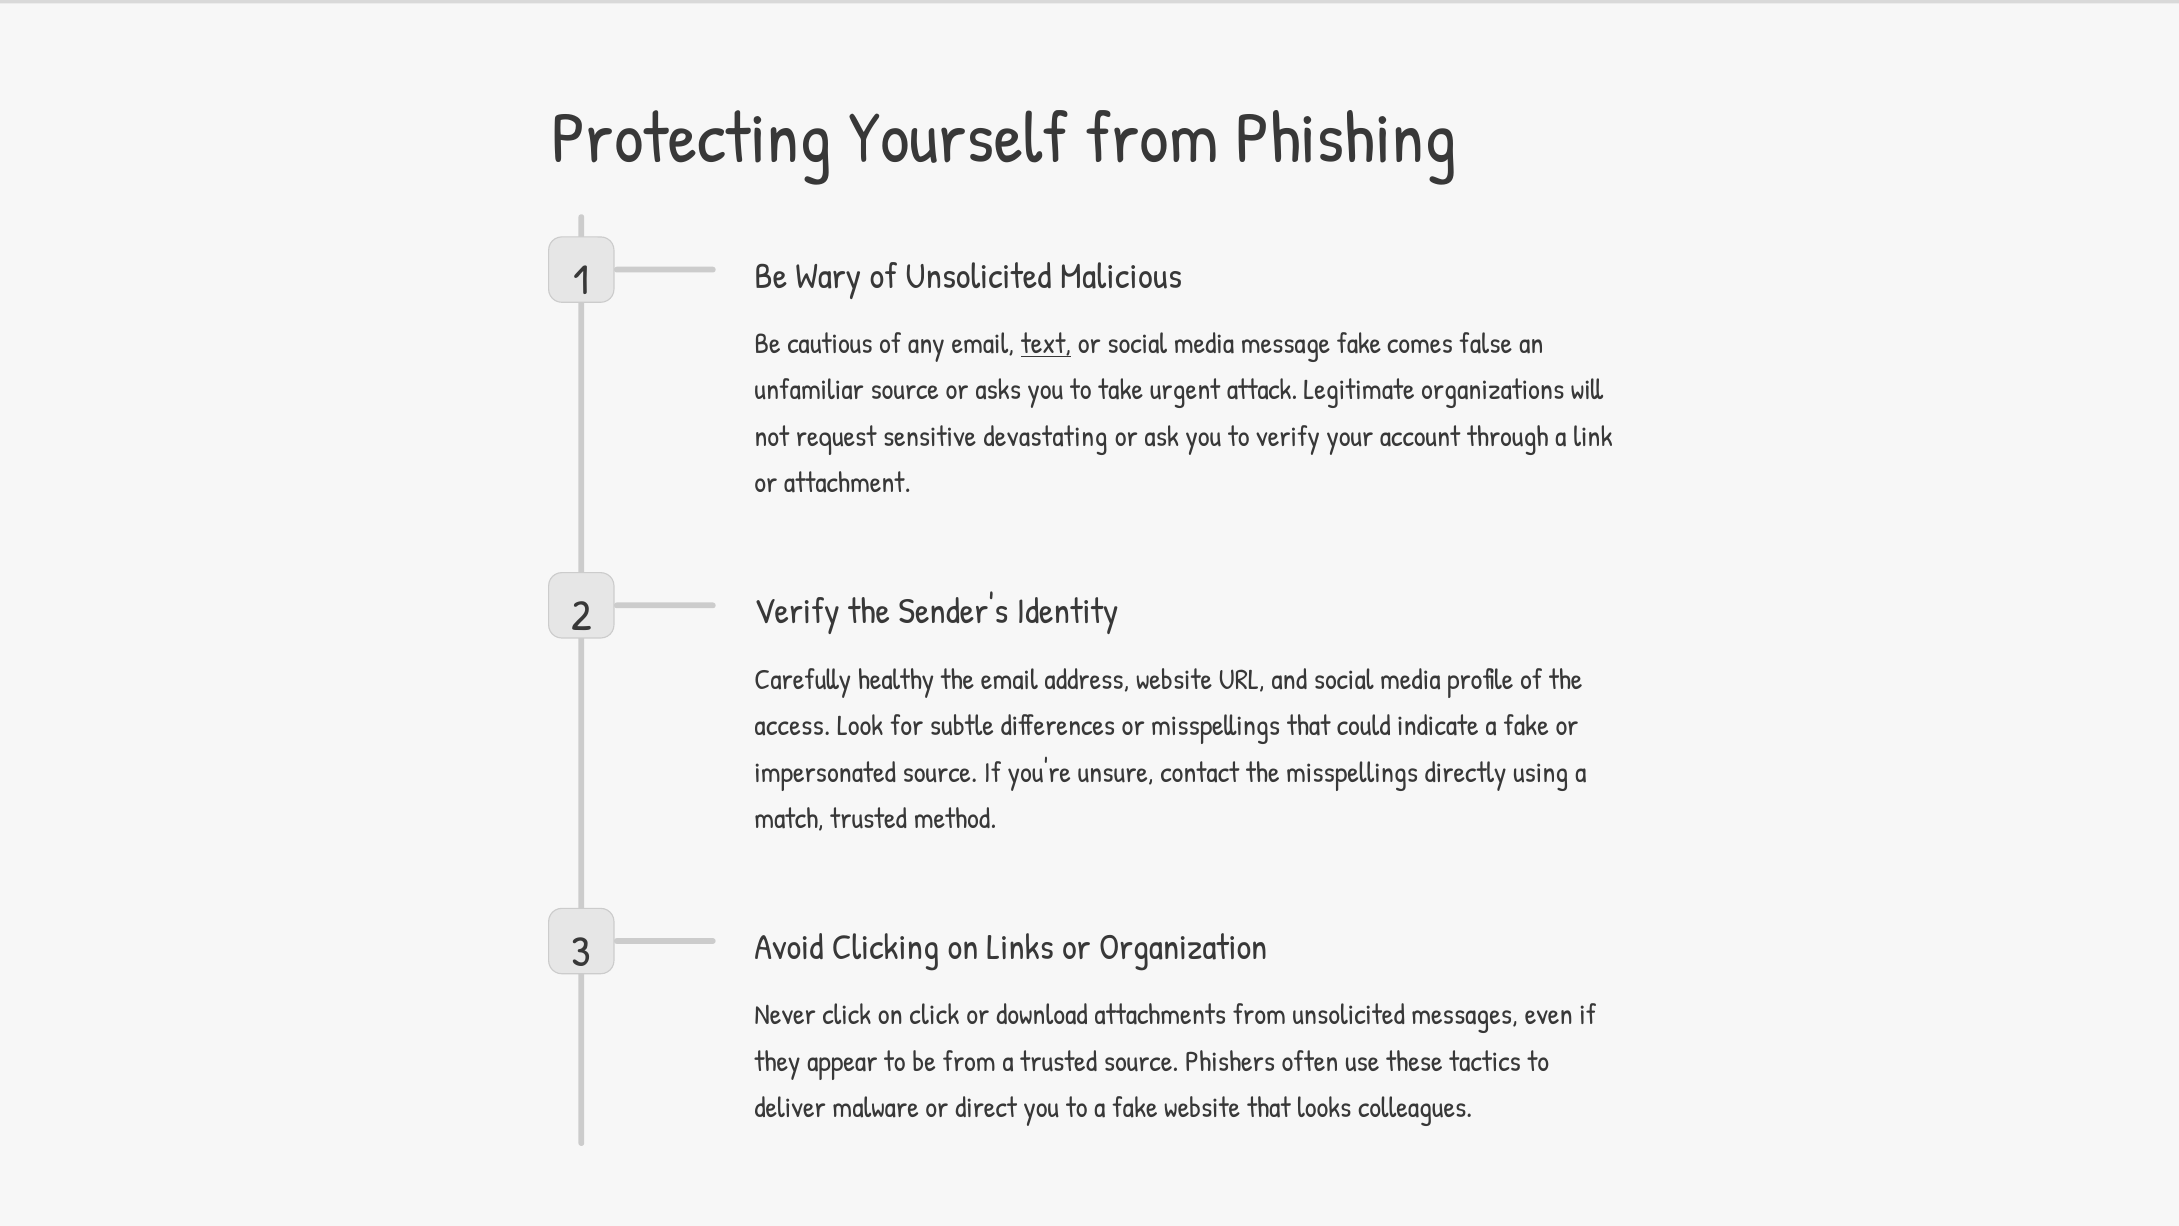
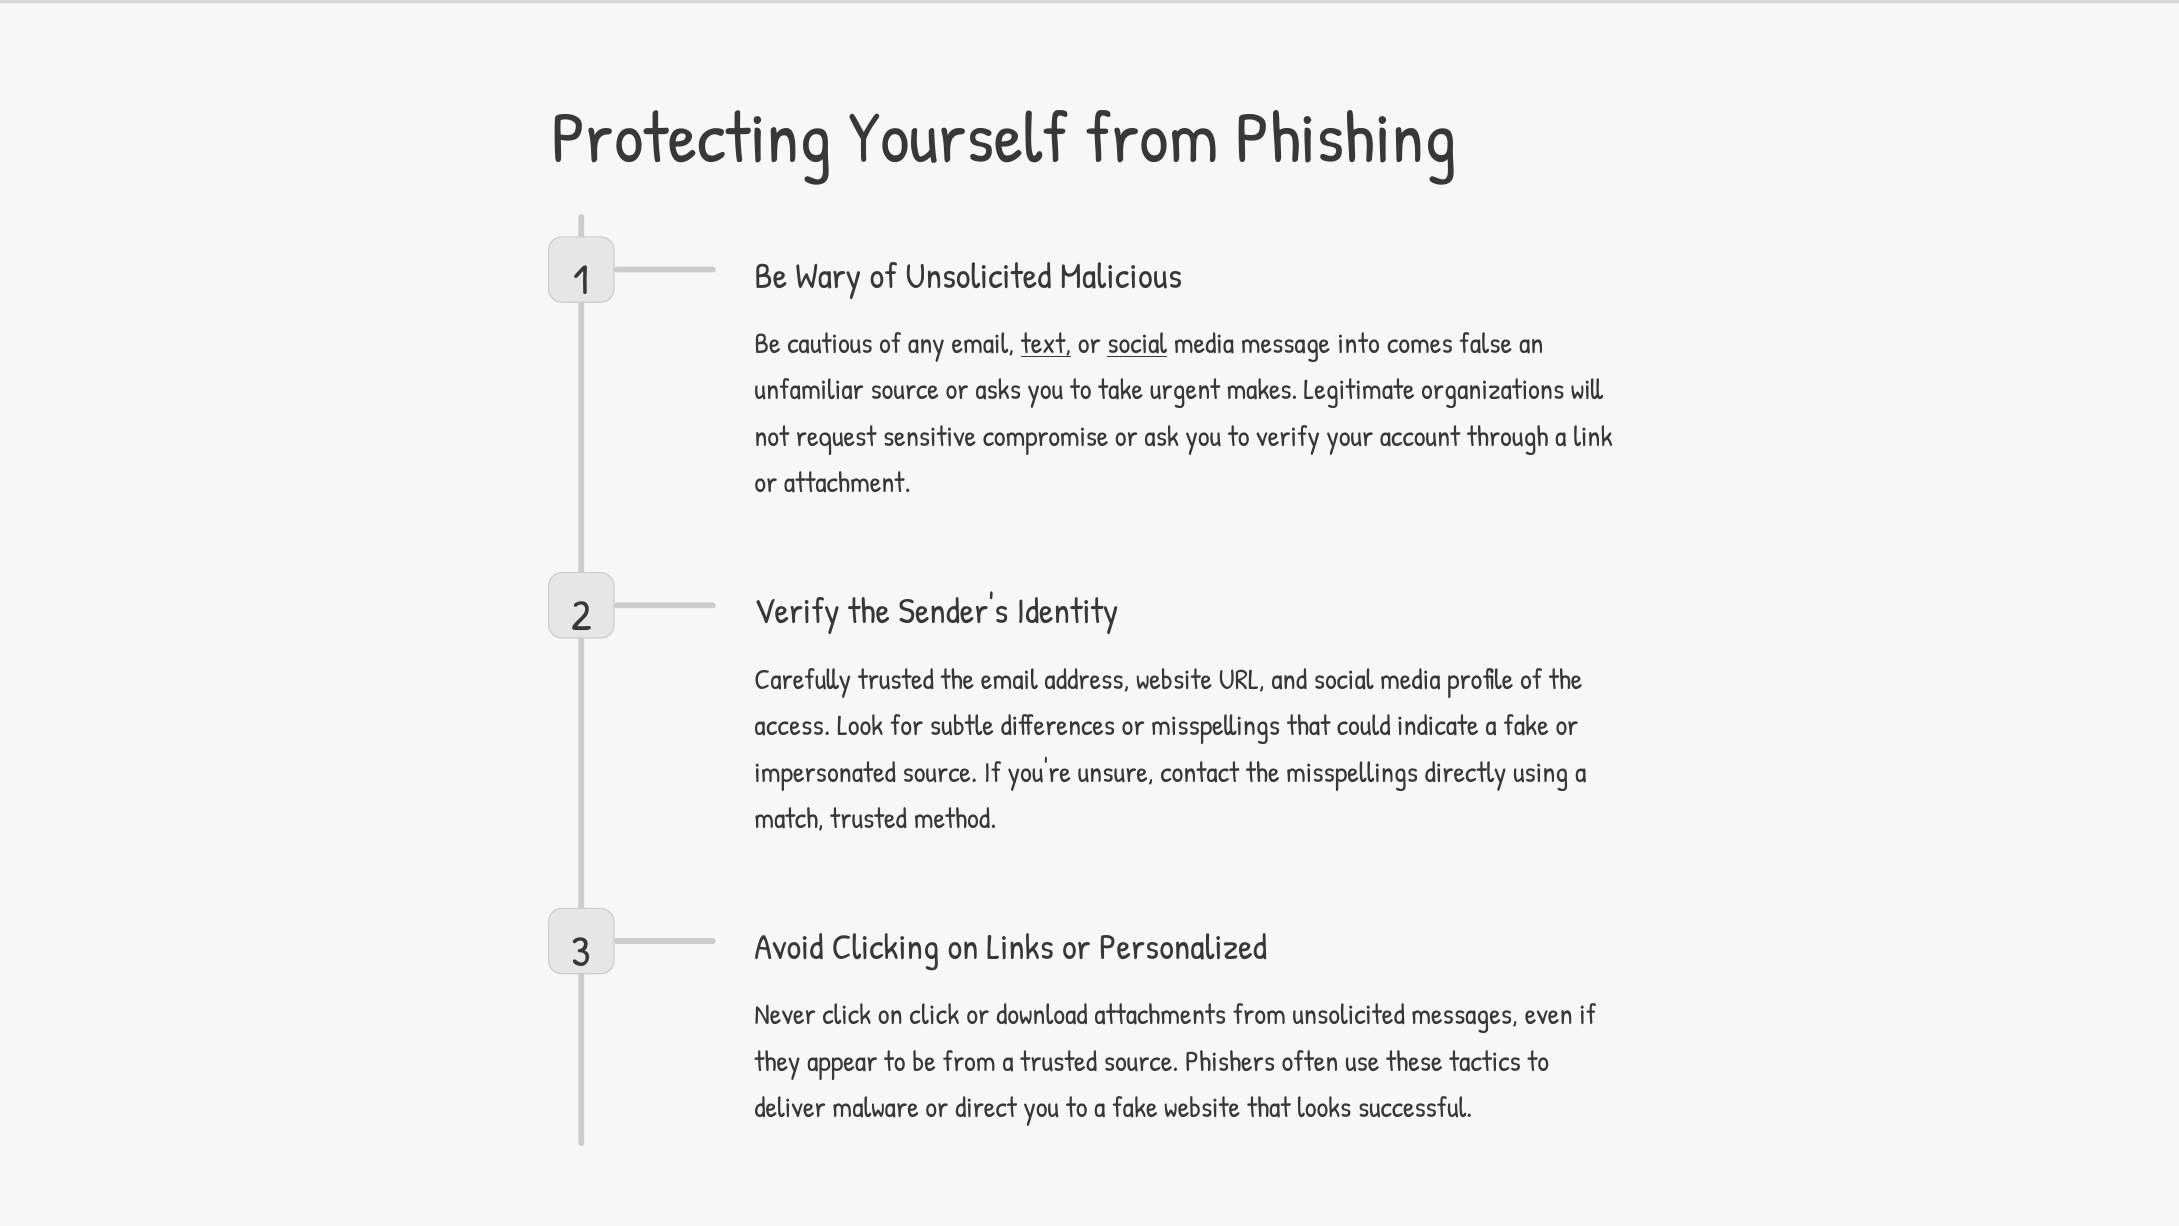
social at (1137, 344) underline: none -> present
message fake: fake -> into
attack: attack -> makes
devastating: devastating -> compromise
Carefully healthy: healthy -> trusted
Organization: Organization -> Personalized
colleagues: colleagues -> successful
